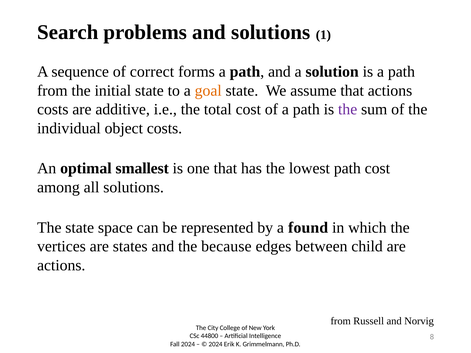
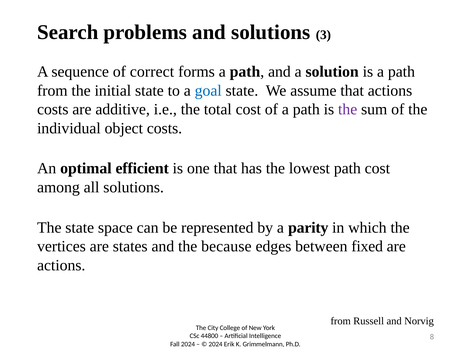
1: 1 -> 3
goal colour: orange -> blue
smallest: smallest -> efficient
found: found -> parity
child: child -> fixed
